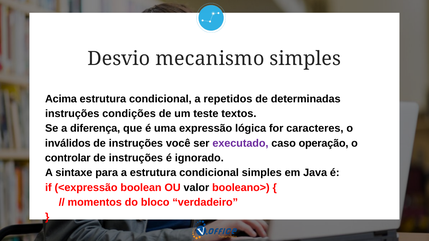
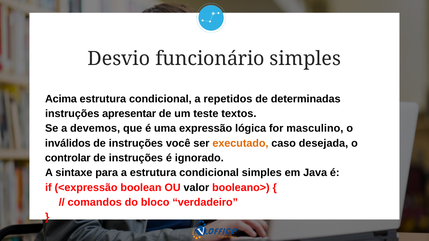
mecanismo: mecanismo -> funcionário
condições: condições -> apresentar
diferença: diferença -> devemos
caracteres: caracteres -> masculino
executado colour: purple -> orange
operação: operação -> desejada
momentos: momentos -> comandos
